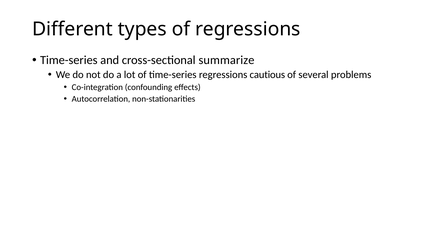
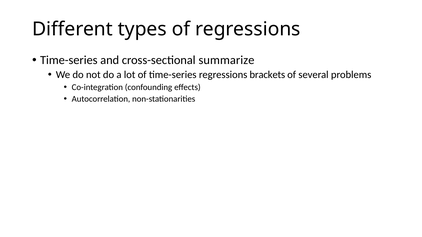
cautious: cautious -> brackets
